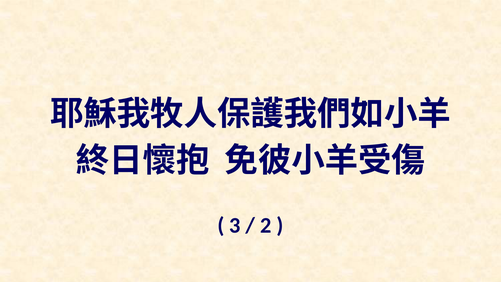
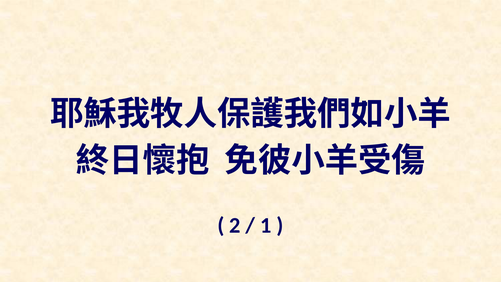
3: 3 -> 2
2: 2 -> 1
